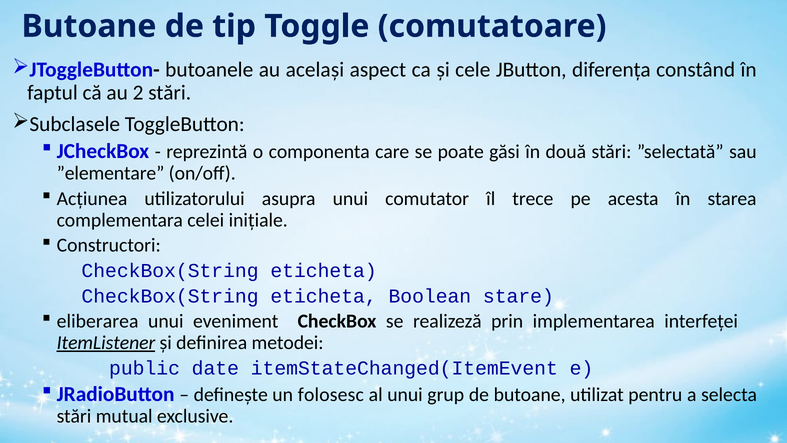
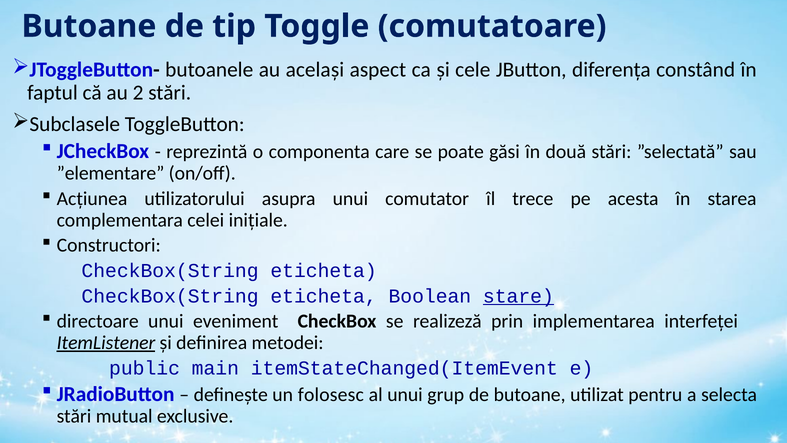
stare underline: none -> present
eliberarea: eliberarea -> directoare
date: date -> main
